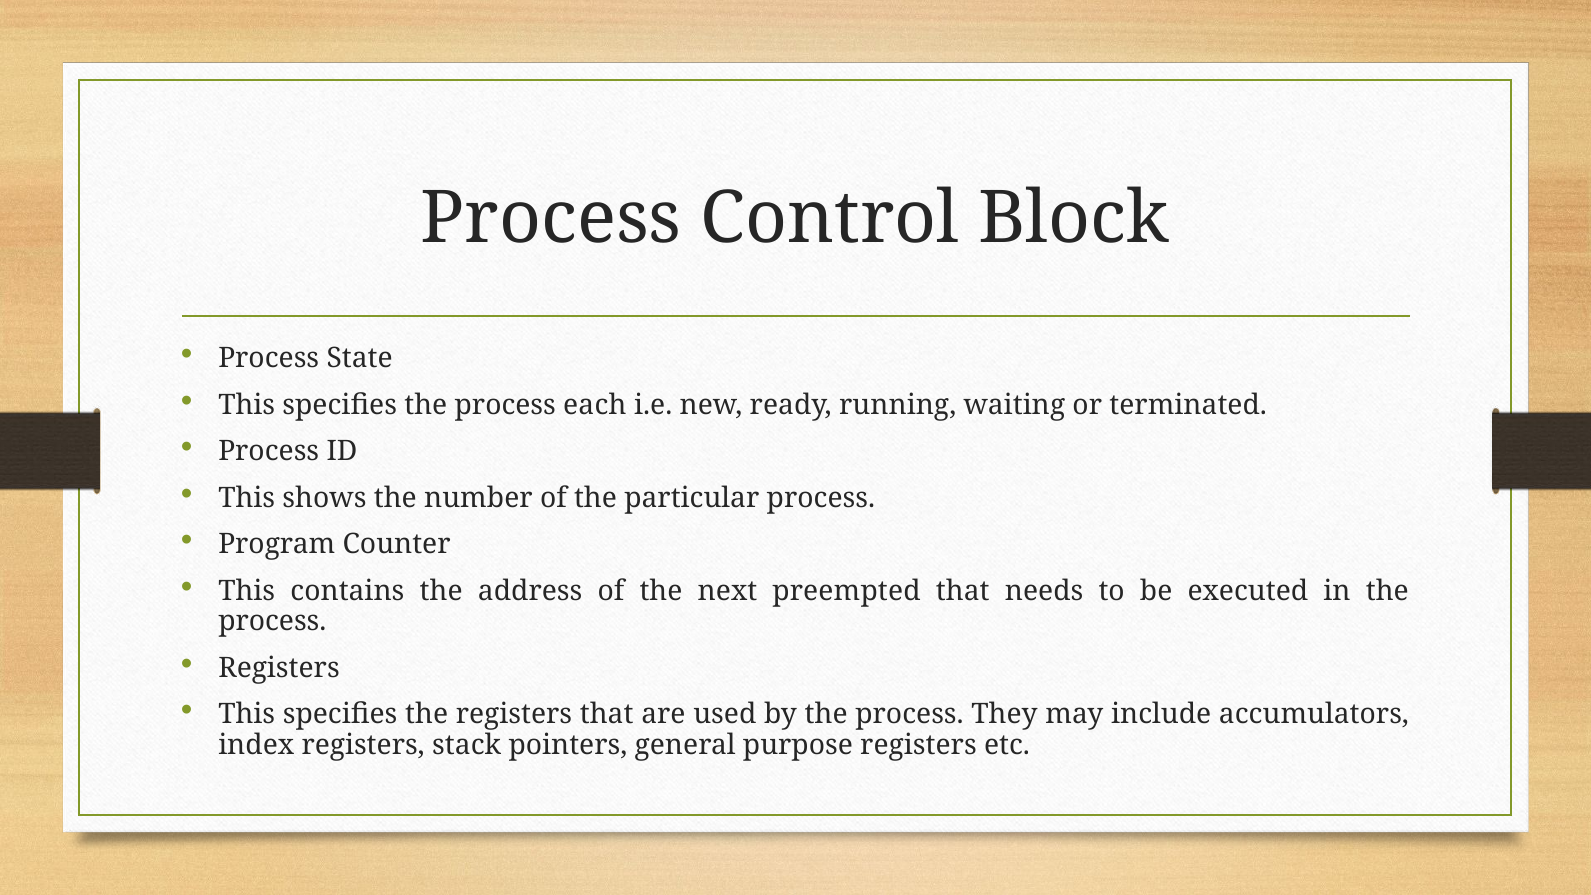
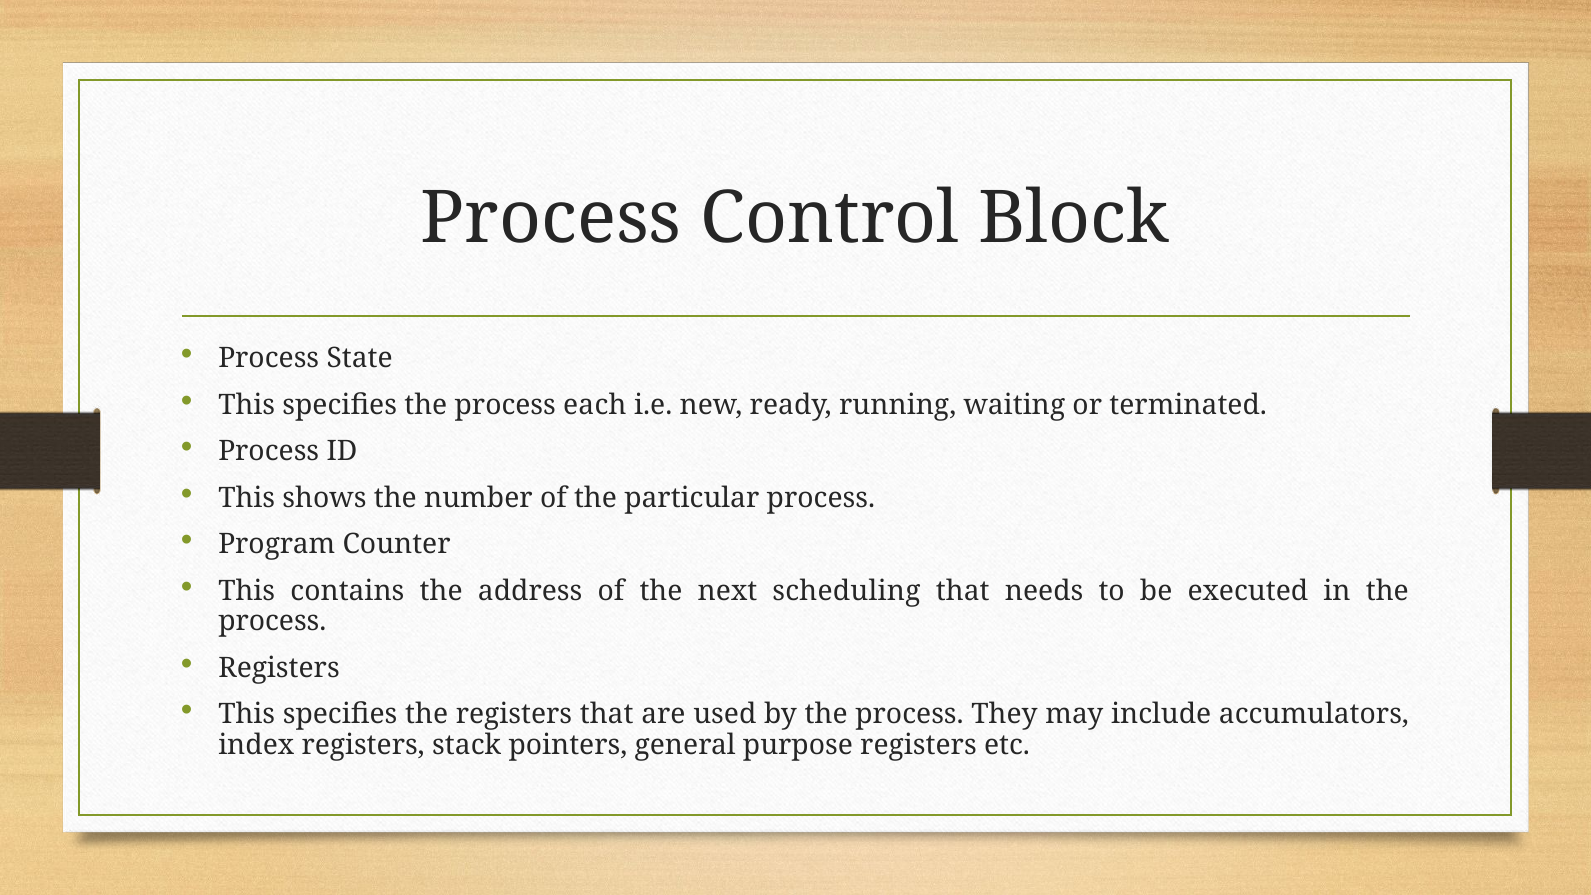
preempted: preempted -> scheduling
